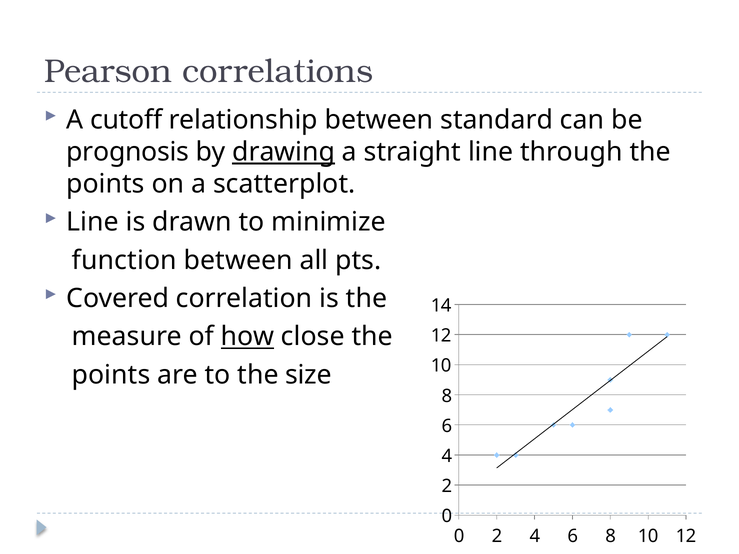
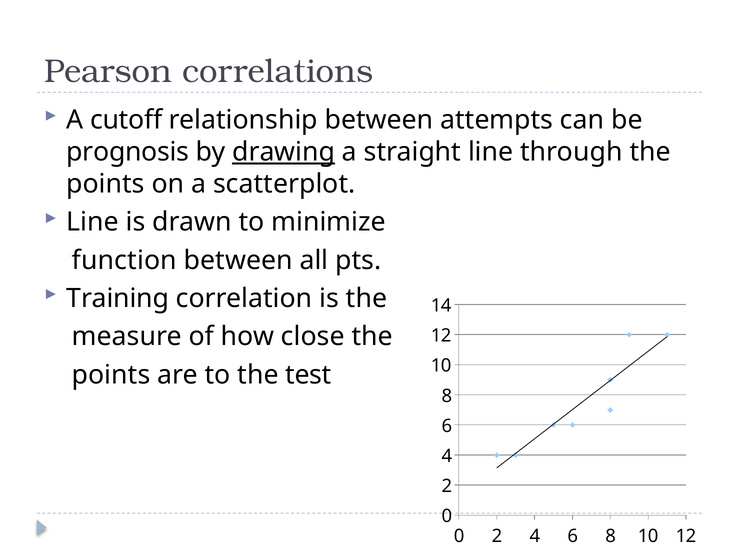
standard: standard -> attempts
Covered: Covered -> Training
how underline: present -> none
size: size -> test
